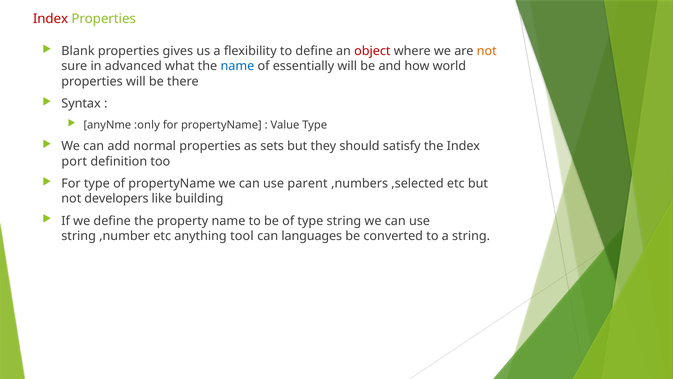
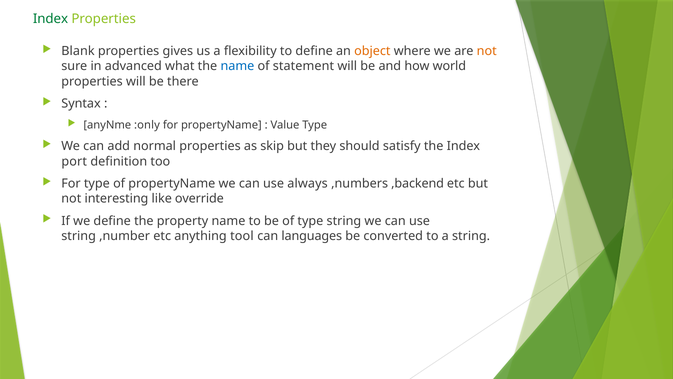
Index at (50, 19) colour: red -> green
object colour: red -> orange
essentially: essentially -> statement
sets: sets -> skip
parent: parent -> always
,selected: ,selected -> ,backend
developers: developers -> interesting
building: building -> override
